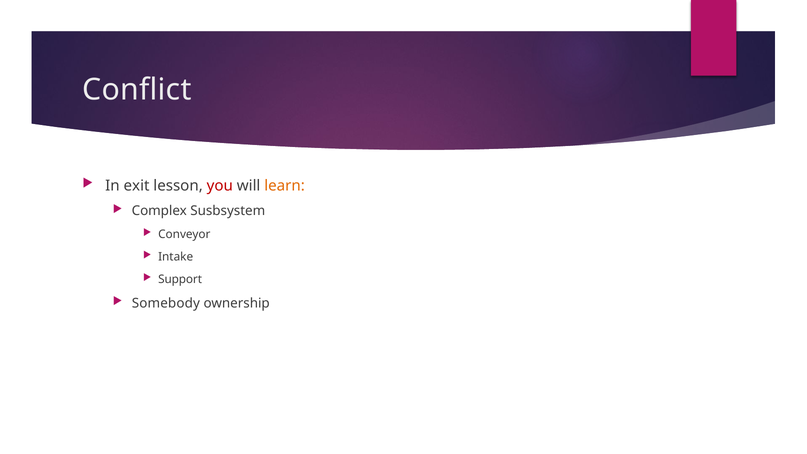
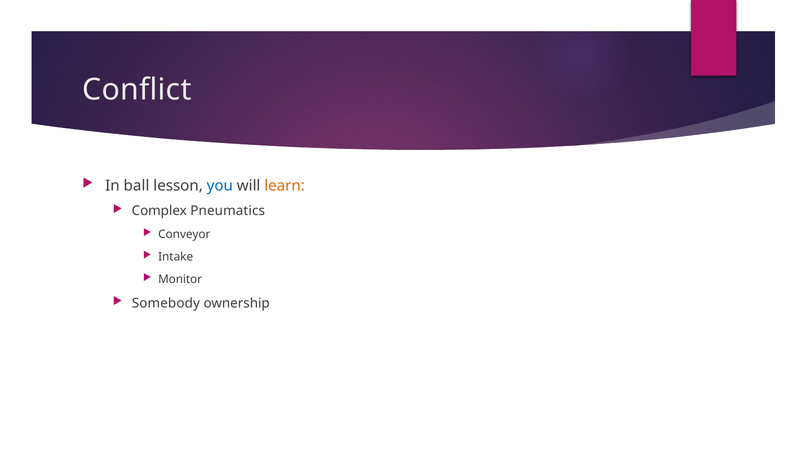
exit: exit -> ball
you colour: red -> blue
Susbsystem: Susbsystem -> Pneumatics
Support: Support -> Monitor
